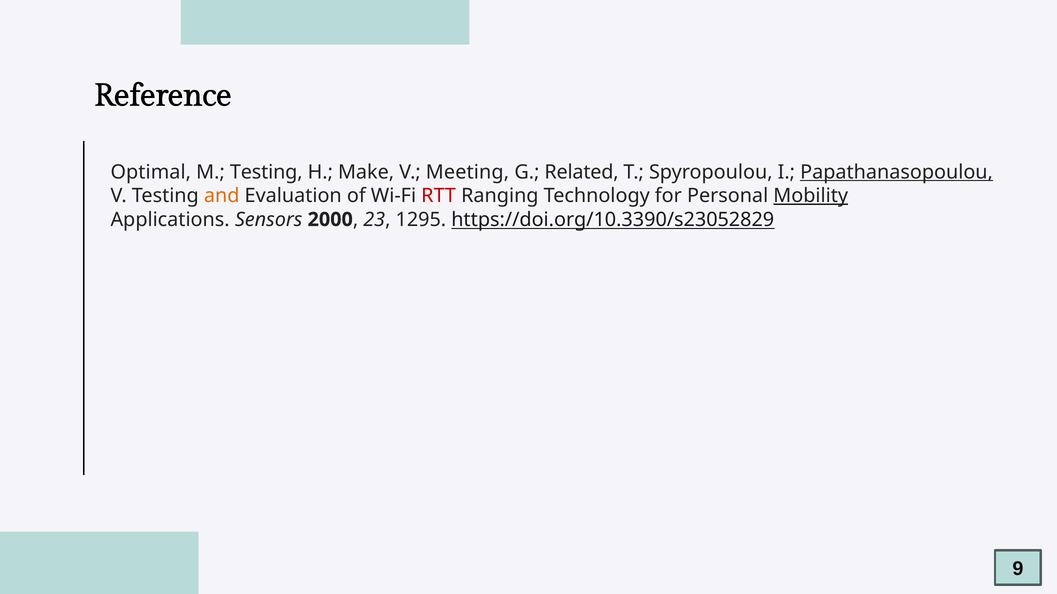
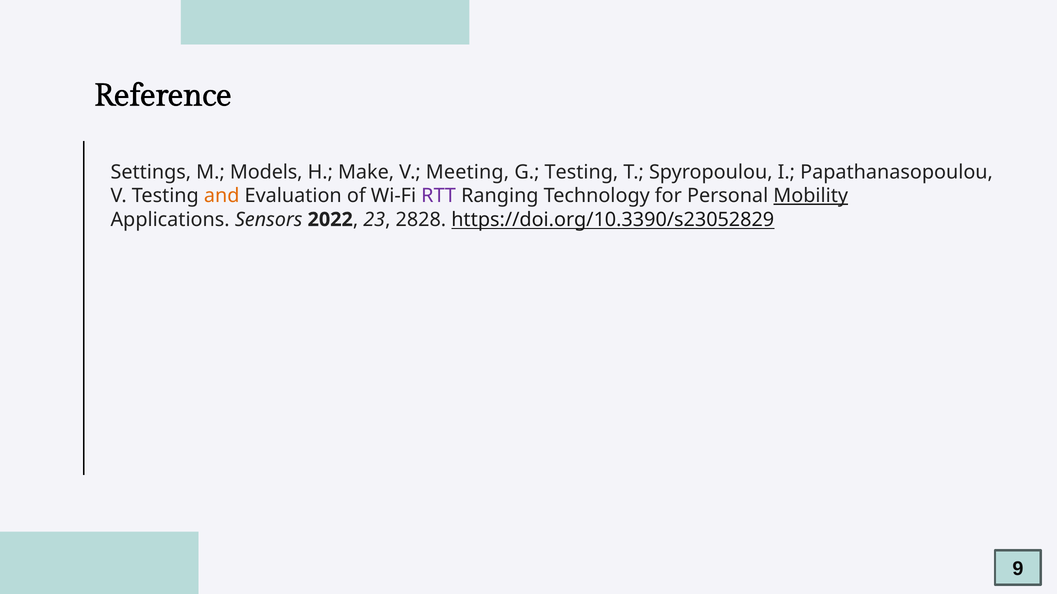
Optimal: Optimal -> Settings
M Testing: Testing -> Models
G Related: Related -> Testing
Papathanasopoulou underline: present -> none
RTT colour: red -> purple
2000: 2000 -> 2022
1295: 1295 -> 2828
